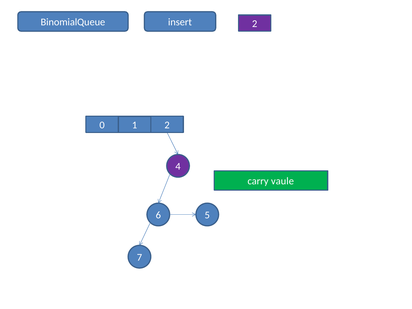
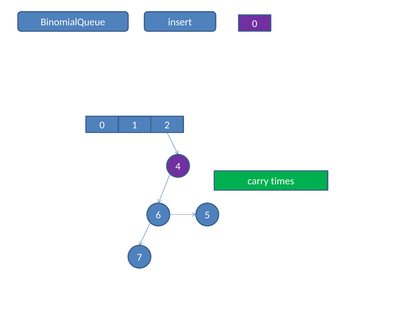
insert 2: 2 -> 0
vaule: vaule -> times
